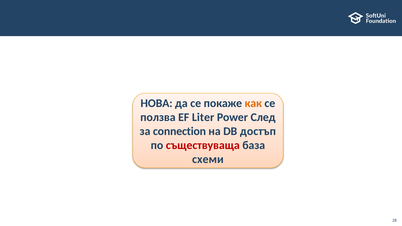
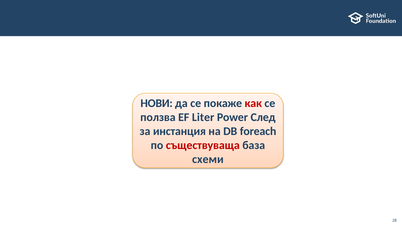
НОВА: НОВА -> НОВИ
как colour: orange -> red
connection: connection -> инстанция
достъп: достъп -> foreach
